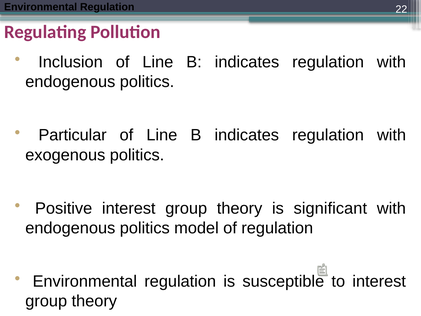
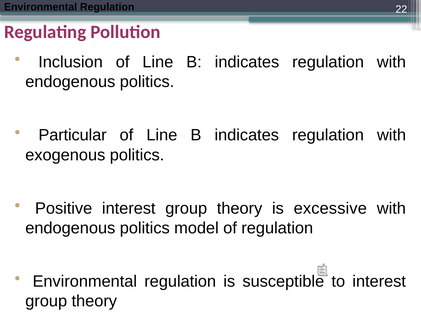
significant: significant -> excessive
